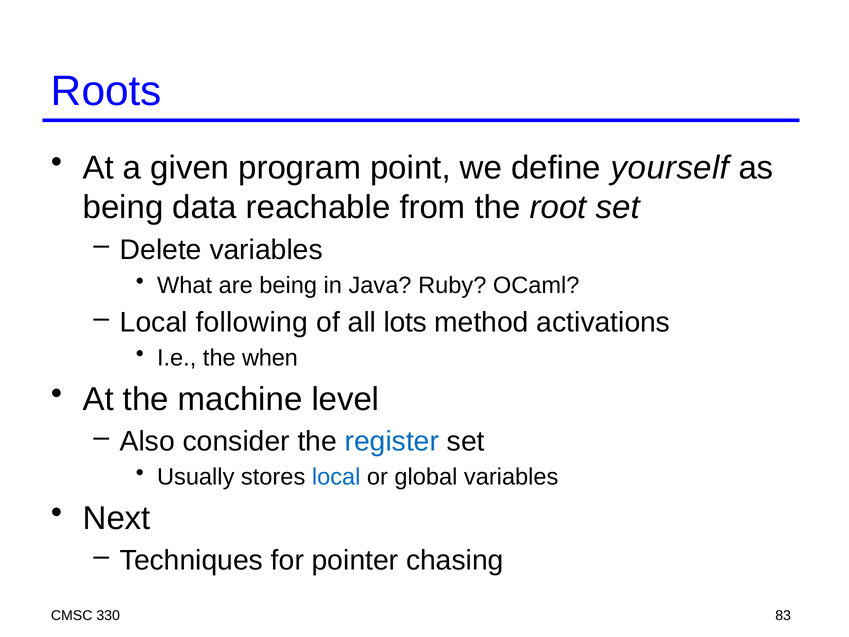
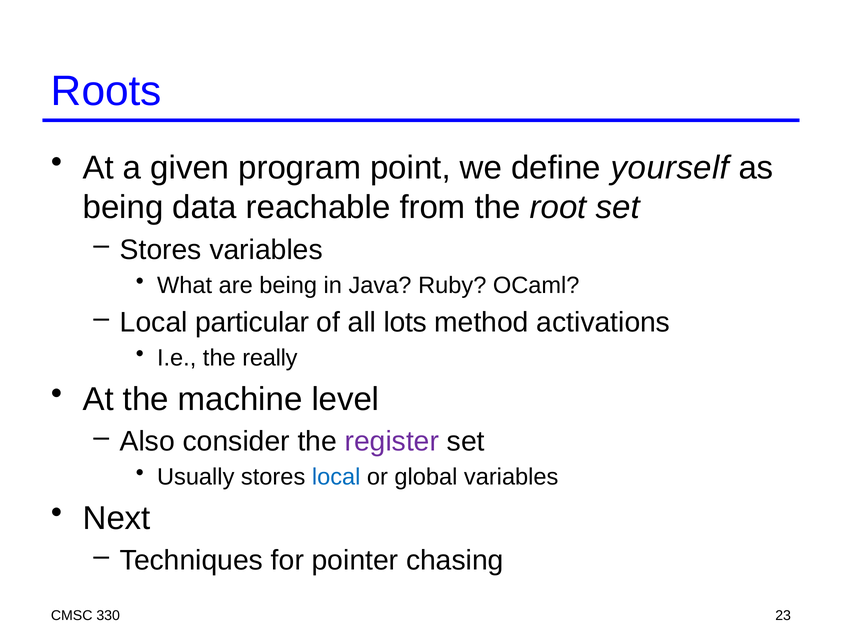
Delete at (161, 250): Delete -> Stores
following: following -> particular
when: when -> really
register colour: blue -> purple
83: 83 -> 23
